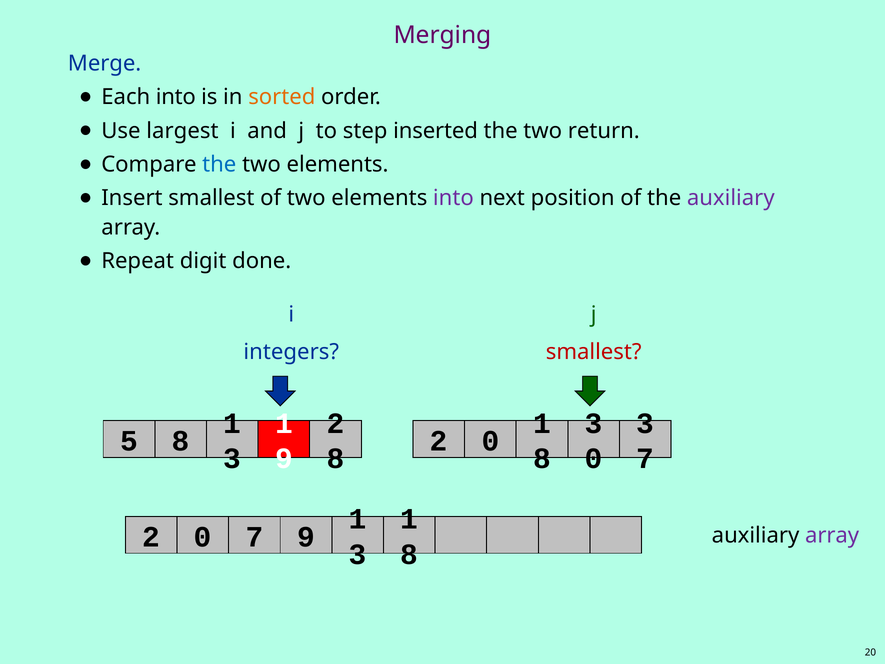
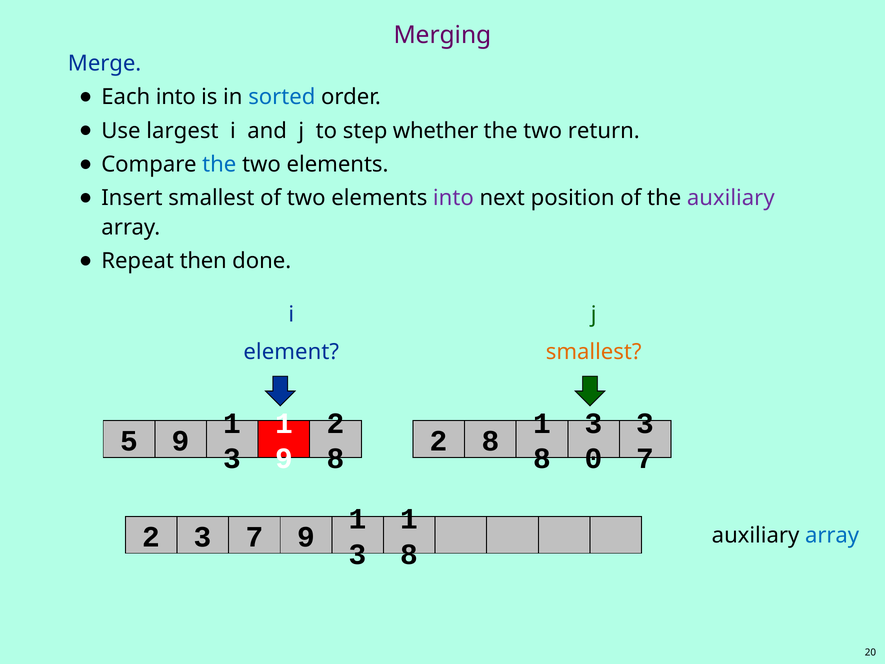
sorted colour: orange -> blue
inserted: inserted -> whether
digit: digit -> then
integers: integers -> element
smallest at (594, 352) colour: red -> orange
5 8: 8 -> 9
0 at (490, 441): 0 -> 8
0 at (203, 537): 0 -> 3
array at (832, 535) colour: purple -> blue
